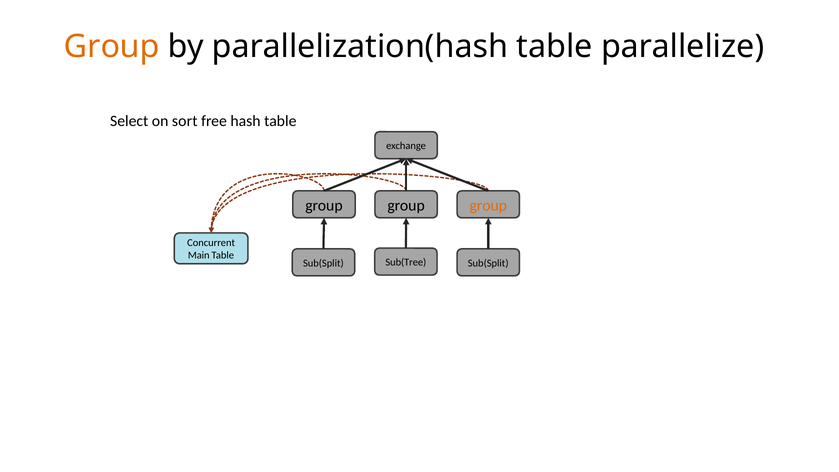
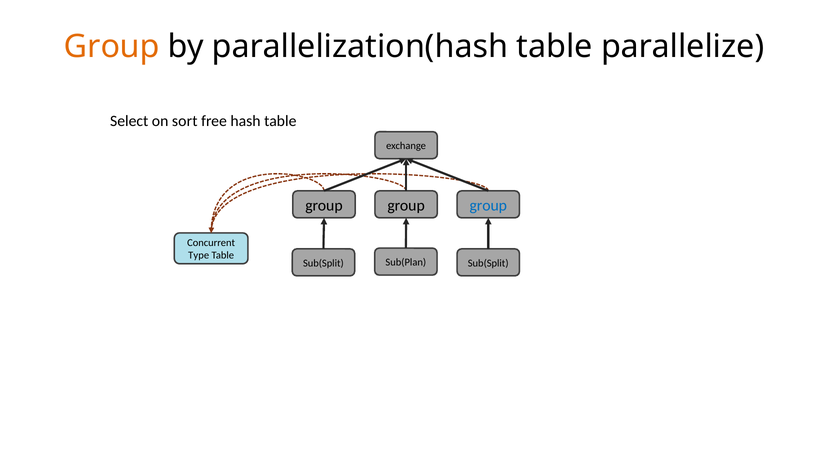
group at (488, 205) colour: orange -> blue
Main: Main -> Type
Sub(Tree: Sub(Tree -> Sub(Plan
